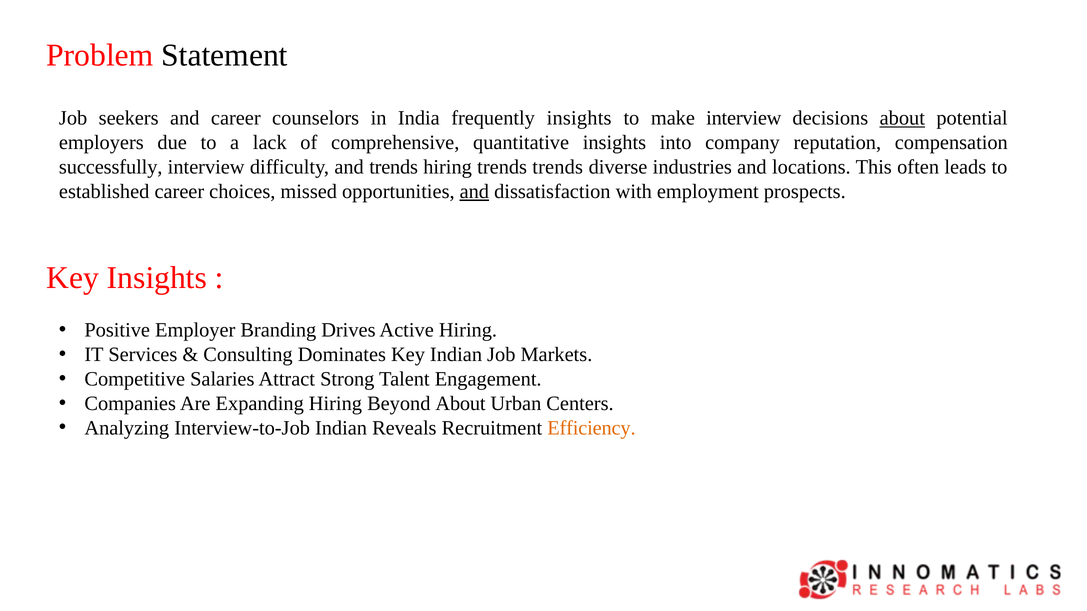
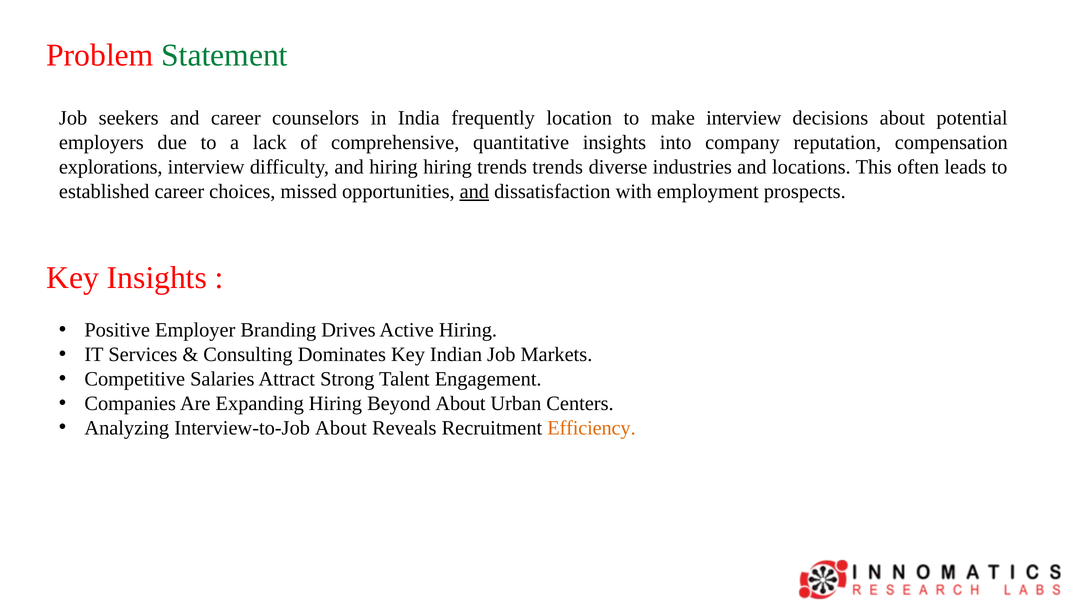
Statement colour: black -> green
frequently insights: insights -> location
about at (902, 118) underline: present -> none
successfully: successfully -> explorations
and trends: trends -> hiring
Interview-to-Job Indian: Indian -> About
